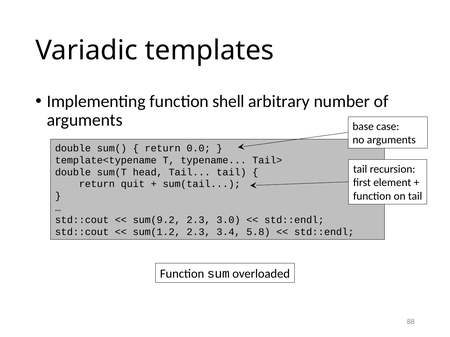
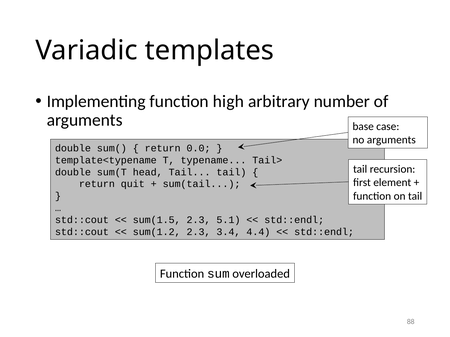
shell: shell -> high
sum(9.2: sum(9.2 -> sum(1.5
3.0: 3.0 -> 5.1
5.8: 5.8 -> 4.4
